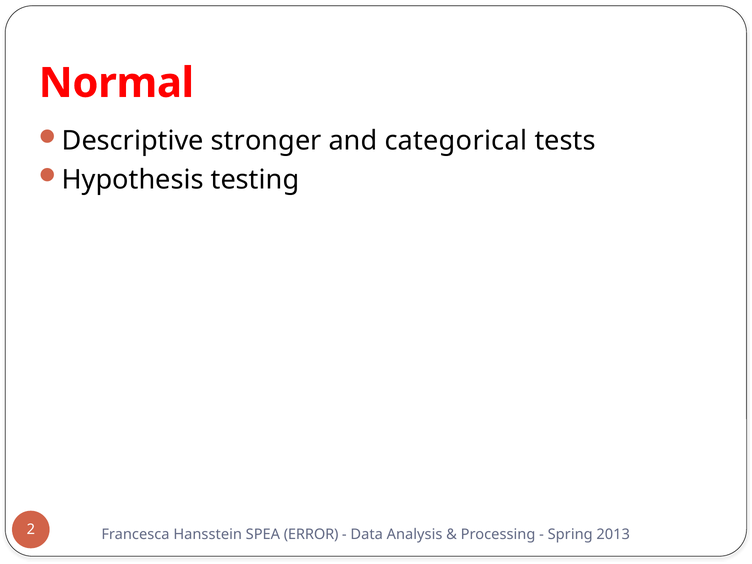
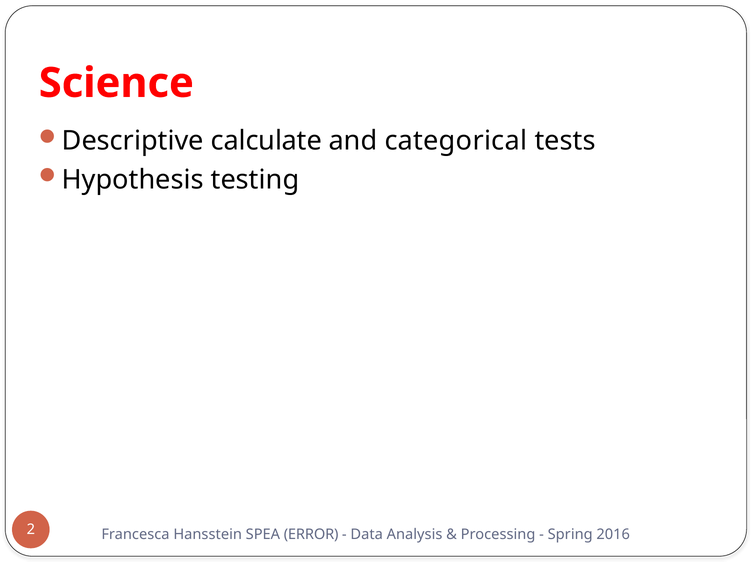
Normal: Normal -> Science
stronger: stronger -> calculate
2013: 2013 -> 2016
